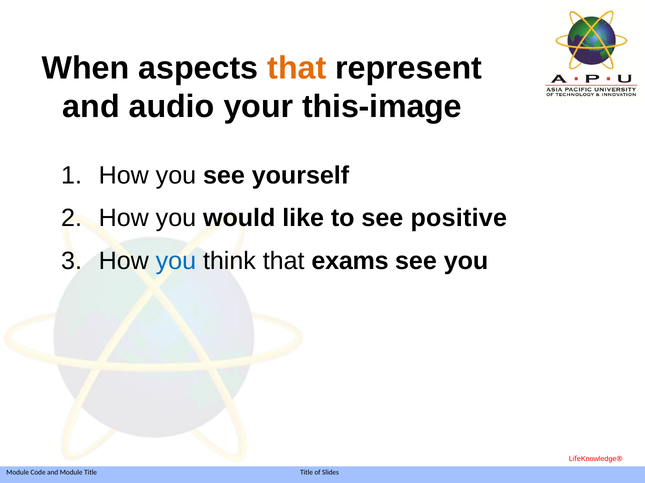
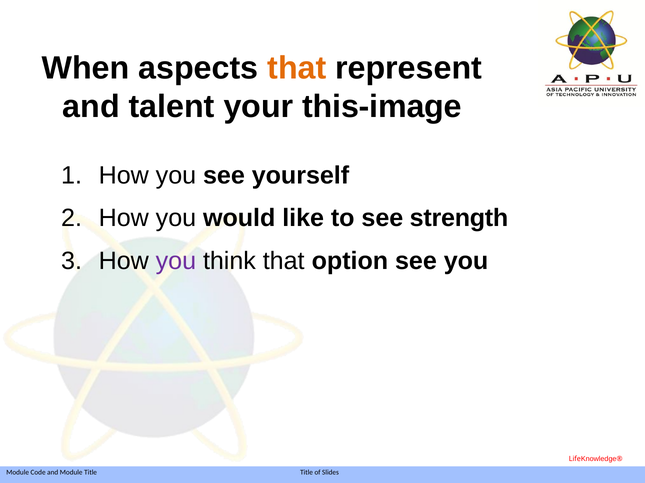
audio: audio -> talent
positive: positive -> strength
you at (176, 261) colour: blue -> purple
exams: exams -> option
